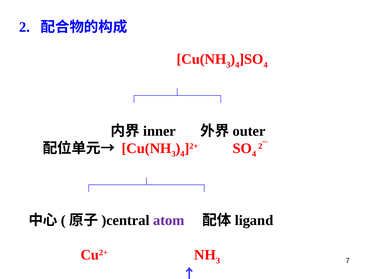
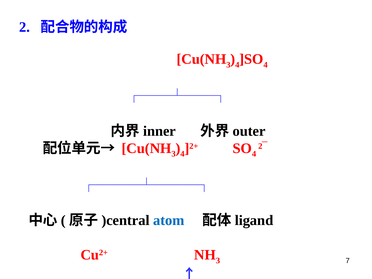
atom at (169, 220) colour: purple -> blue
